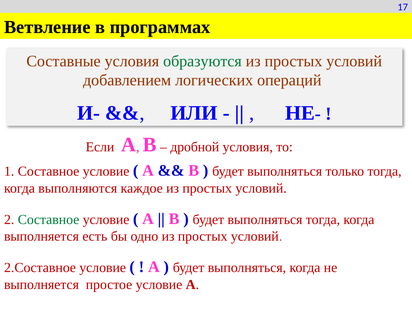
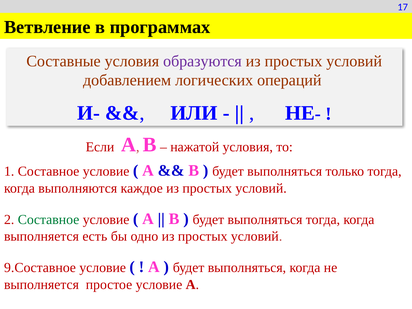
образуются colour: green -> purple
дробной: дробной -> нажатой
2.Составное: 2.Составное -> 9.Составное
